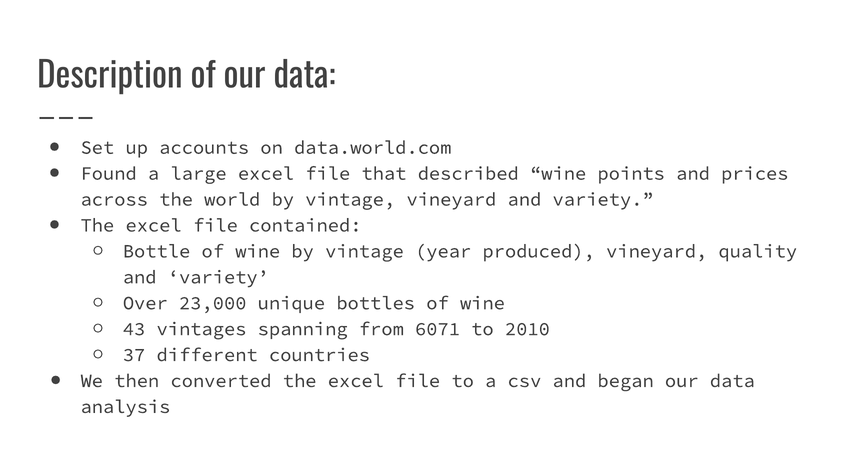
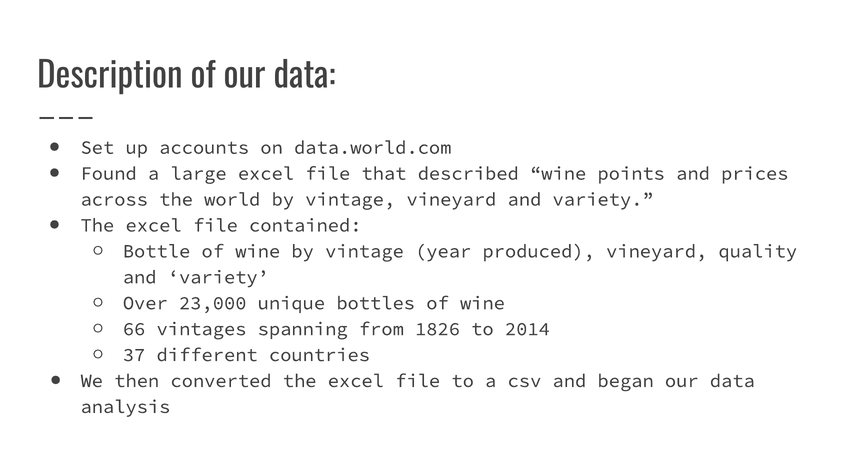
43: 43 -> 66
6071: 6071 -> 1826
2010: 2010 -> 2014
